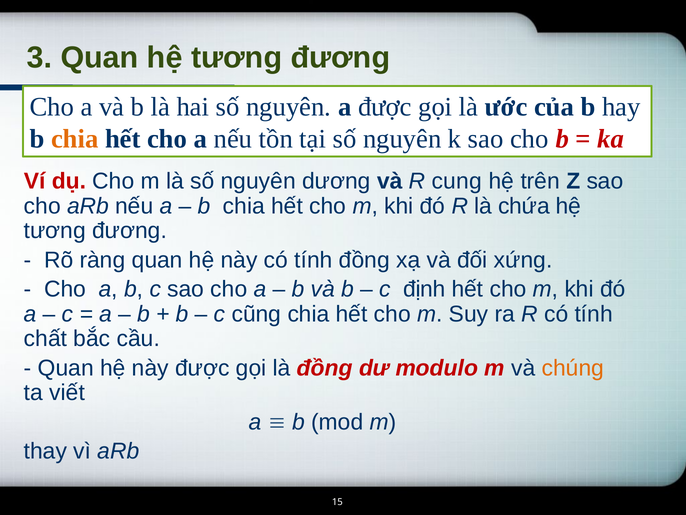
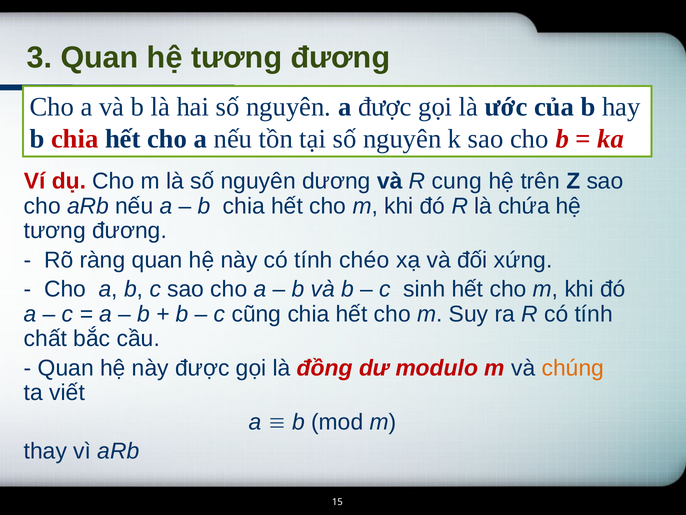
chia at (75, 139) colour: orange -> red
tính đồng: đồng -> chéo
định: định -> sinh
